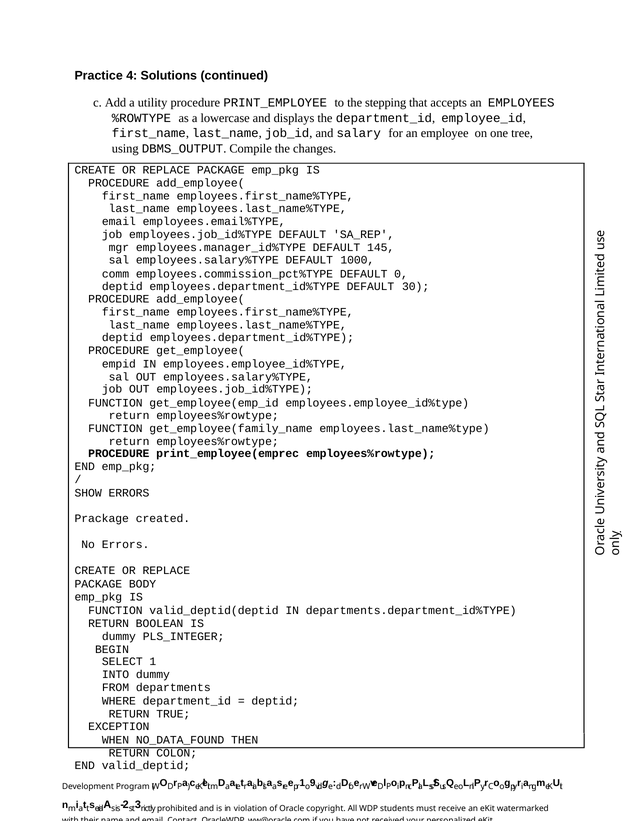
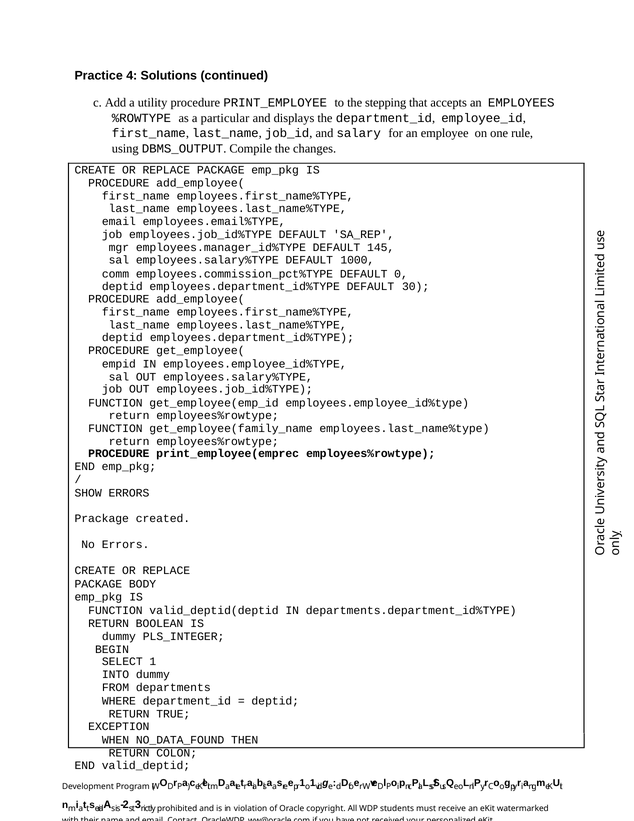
lowercase: lowercase -> particular
tree: tree -> rule
9 at (313, 783): 9 -> 1
